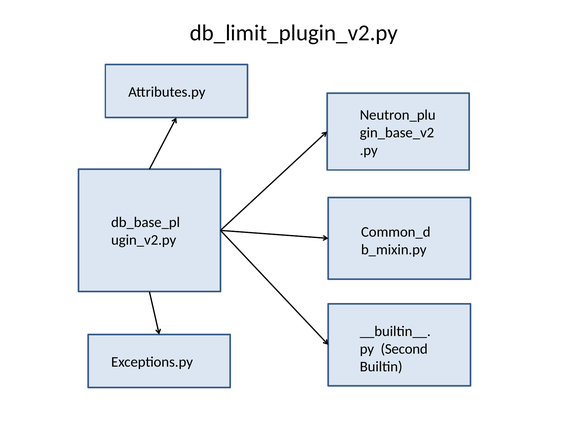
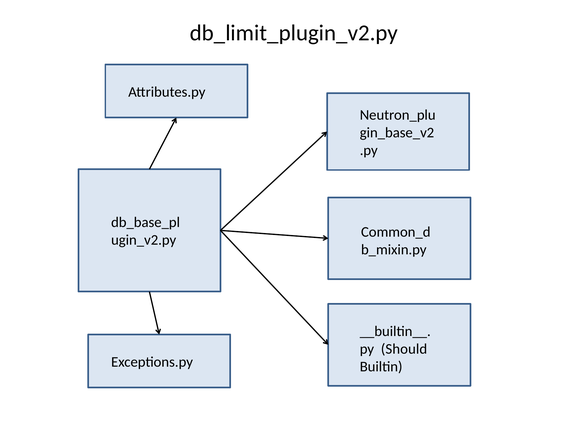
Second: Second -> Should
